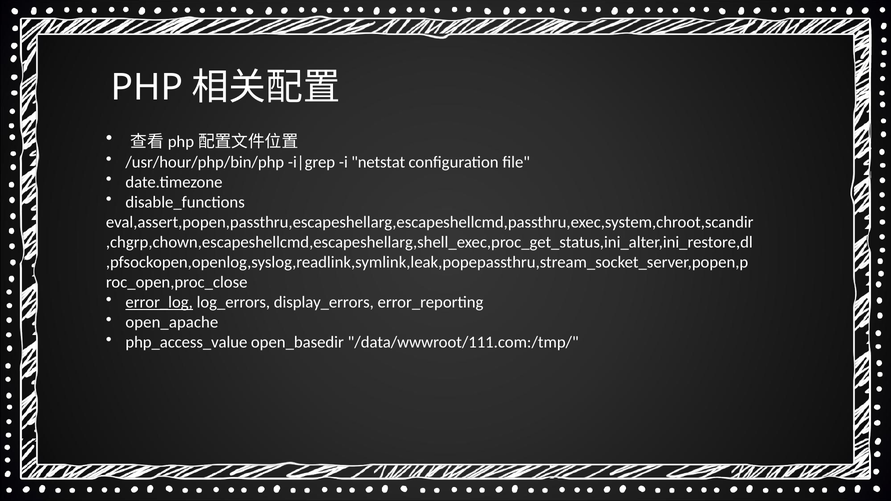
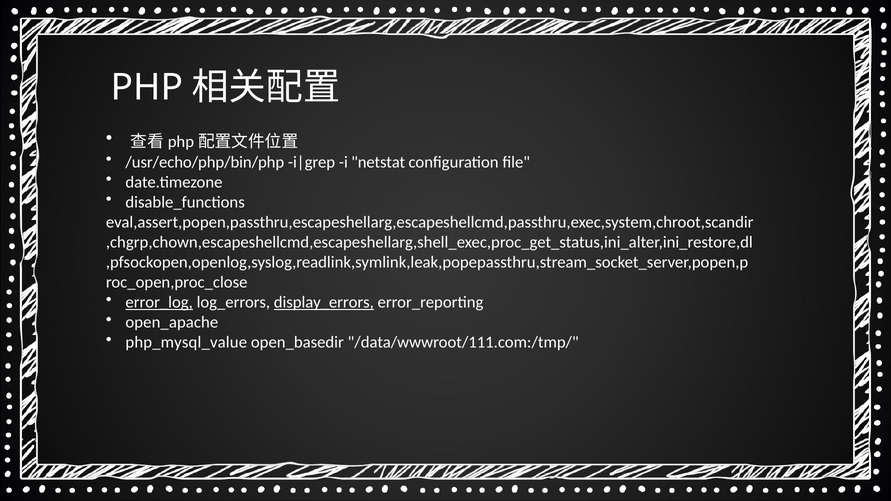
/usr/hour/php/bin/php: /usr/hour/php/bin/php -> /usr/echo/php/bin/php
display_errors underline: none -> present
php_access_value: php_access_value -> php_mysql_value
